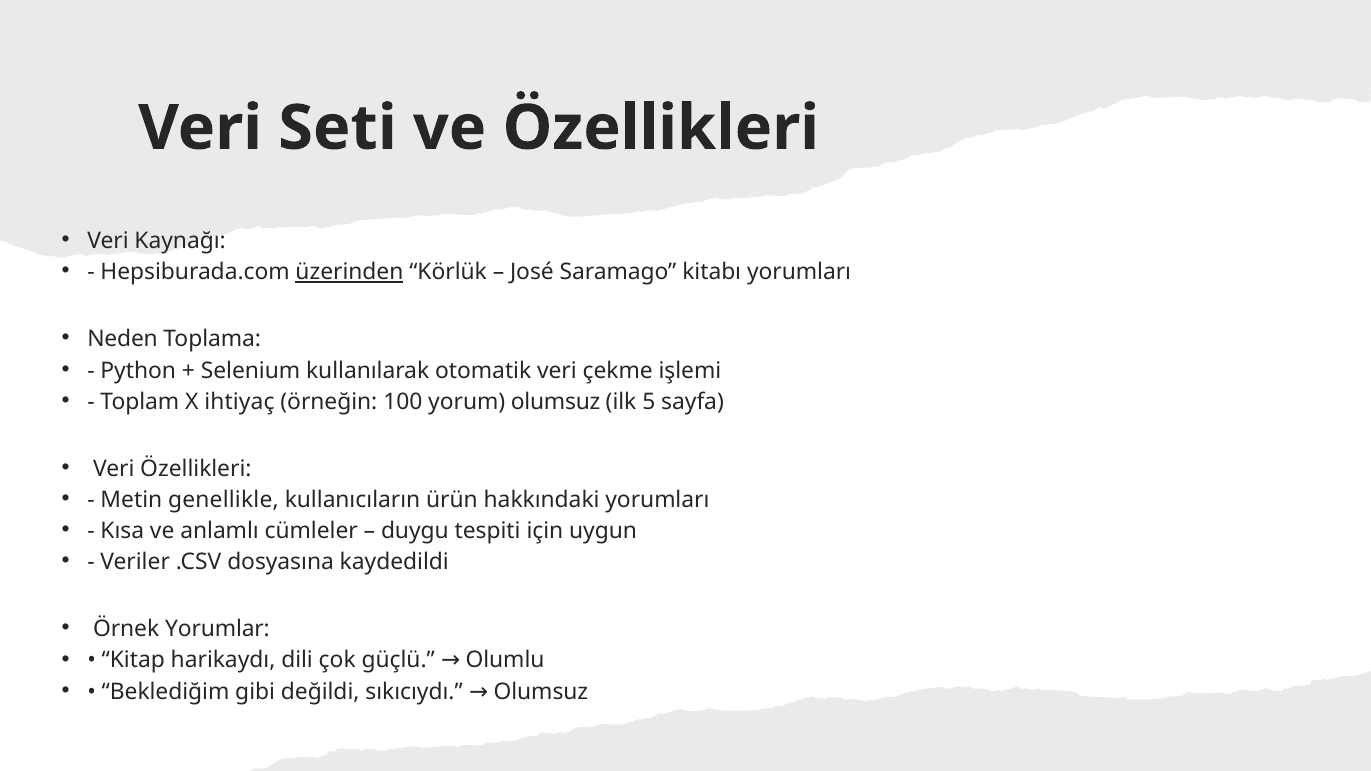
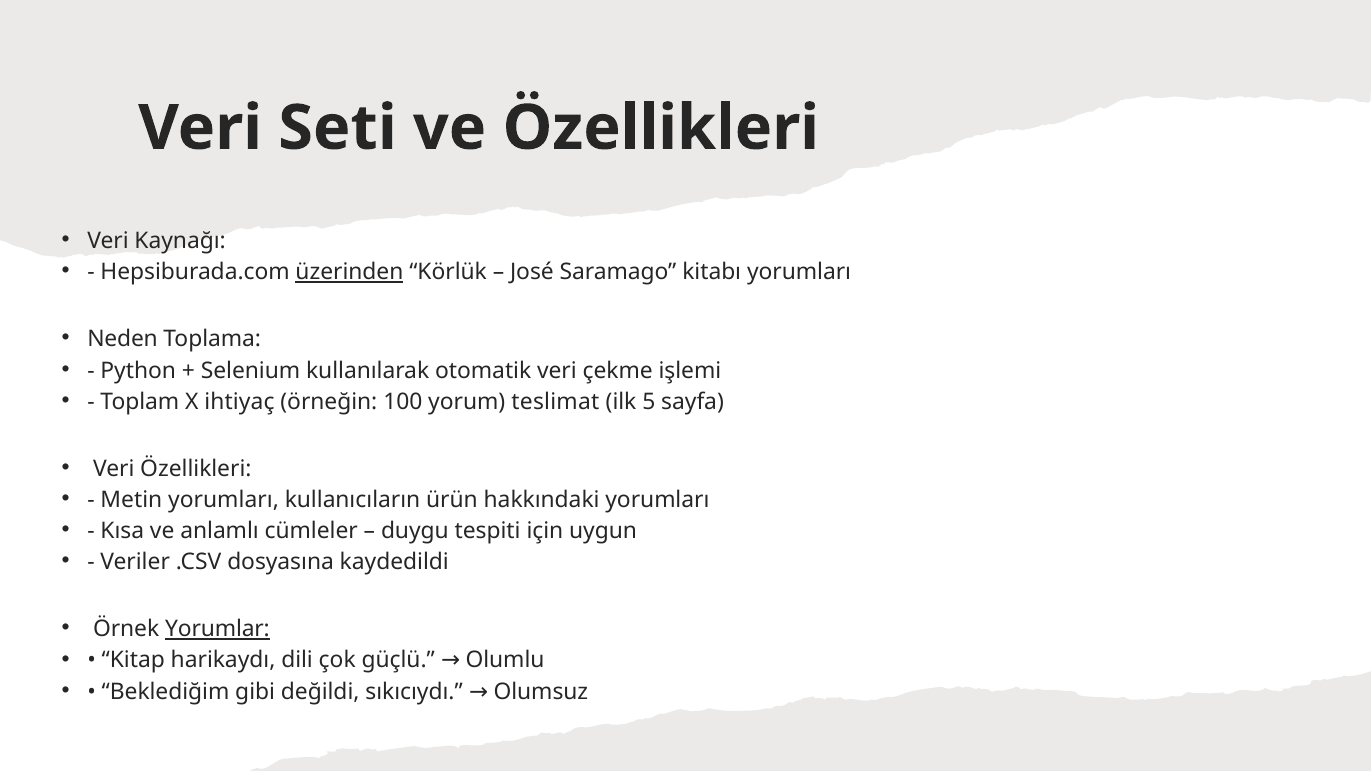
yorum olumsuz: olumsuz -> teslimat
Metin genellikle: genellikle -> yorumları
Yorumlar underline: none -> present
